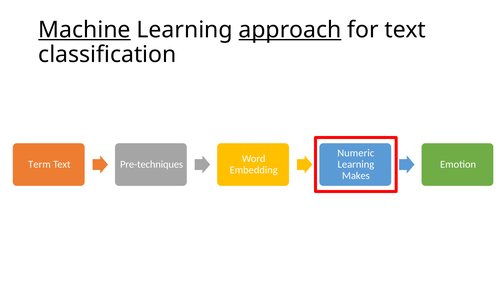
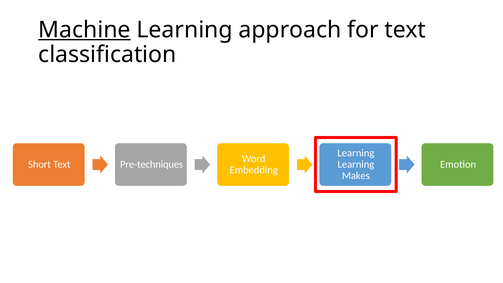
approach underline: present -> none
Numeric at (356, 153): Numeric -> Learning
Term: Term -> Short
